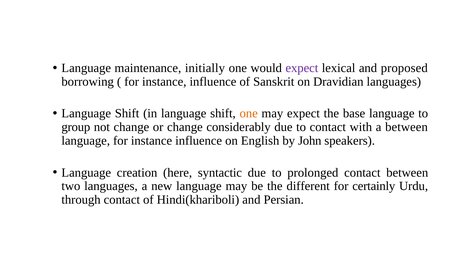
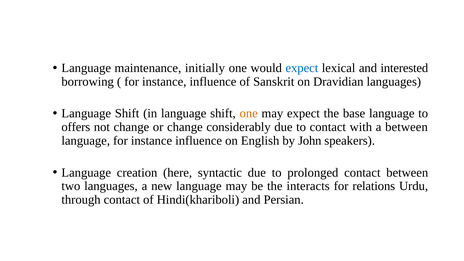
expect at (302, 68) colour: purple -> blue
proposed: proposed -> interested
group: group -> offers
different: different -> interacts
certainly: certainly -> relations
